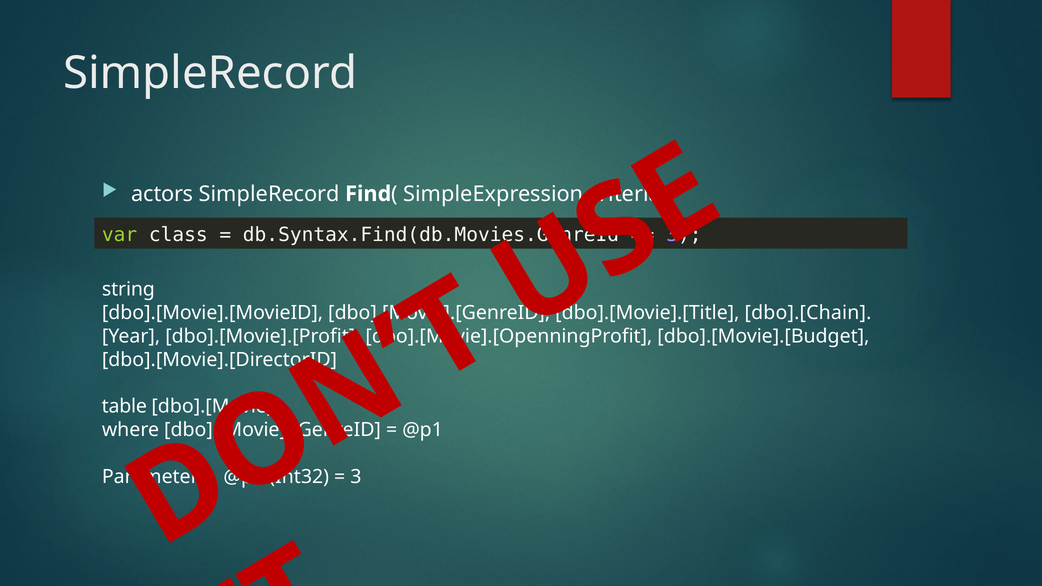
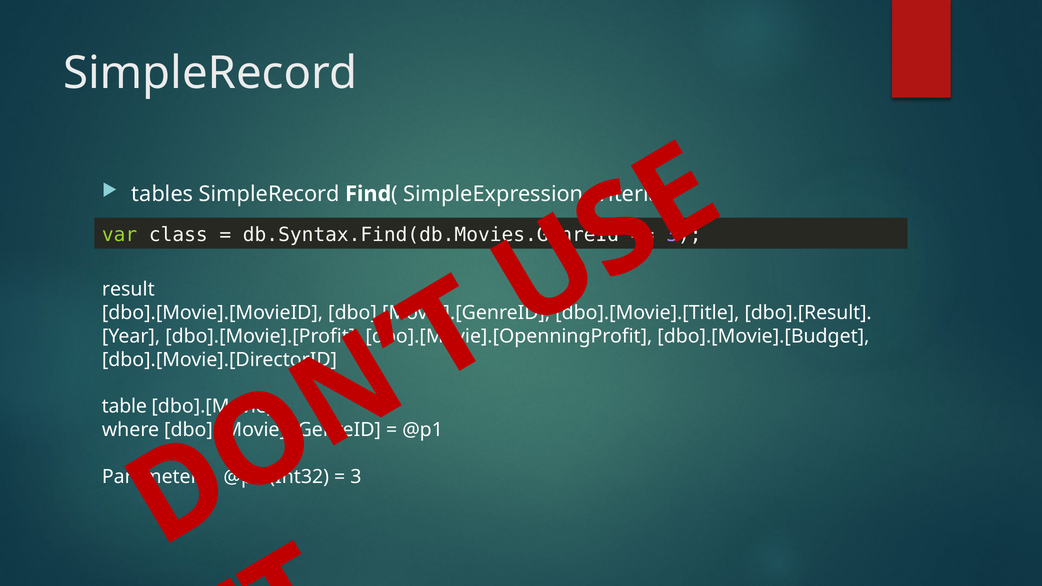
actors: actors -> tables
string: string -> result
dbo].[Chain: dbo].[Chain -> dbo].[Result
